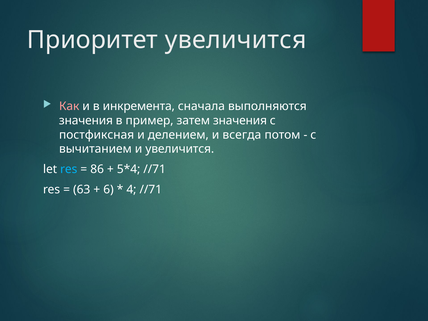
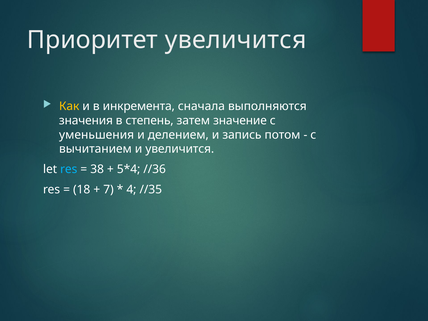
Как colour: pink -> yellow
пример: пример -> степень
затем значения: значения -> значение
постфиксная: постфиксная -> уменьшения
всегда: всегда -> запись
86: 86 -> 38
//71 at (155, 169): //71 -> //36
63: 63 -> 18
6: 6 -> 7
4 //71: //71 -> //35
